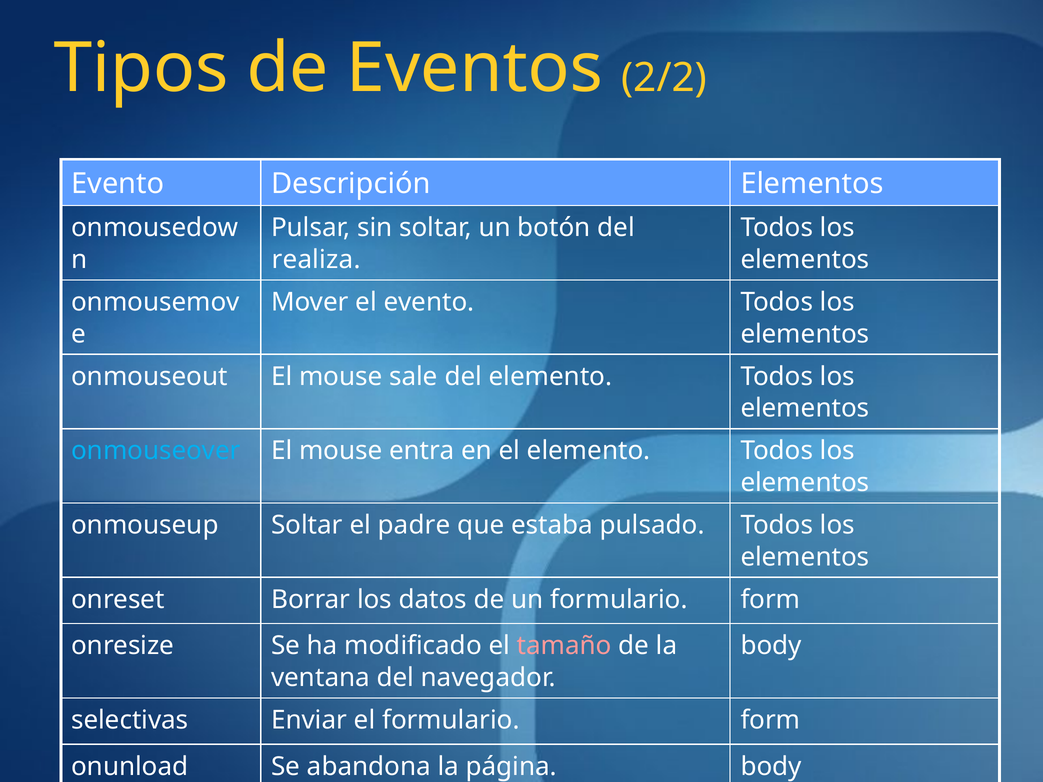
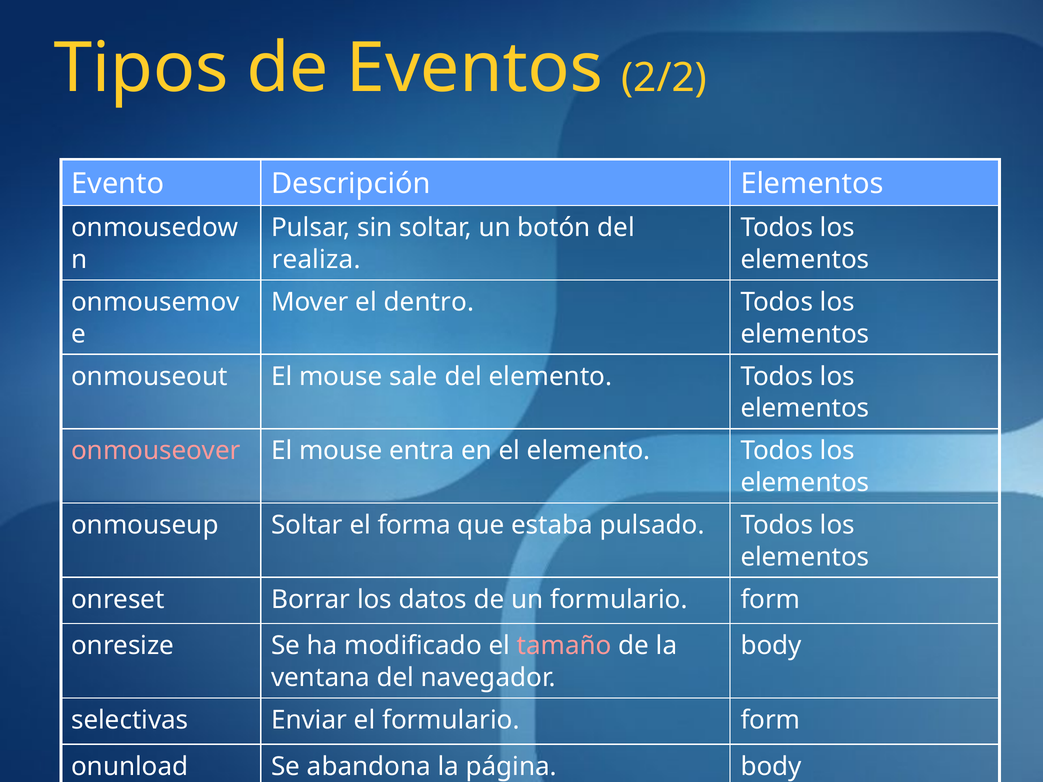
el evento: evento -> dentro
onmouseover colour: light blue -> pink
padre: padre -> forma
